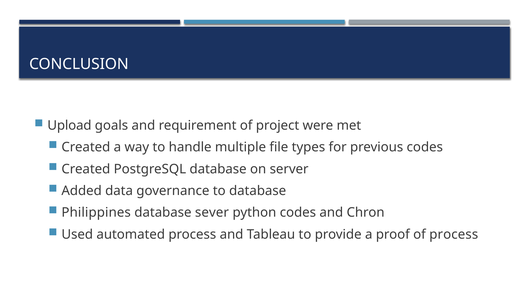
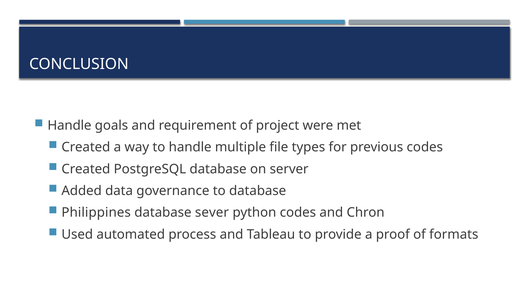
Upload at (69, 126): Upload -> Handle
of process: process -> formats
